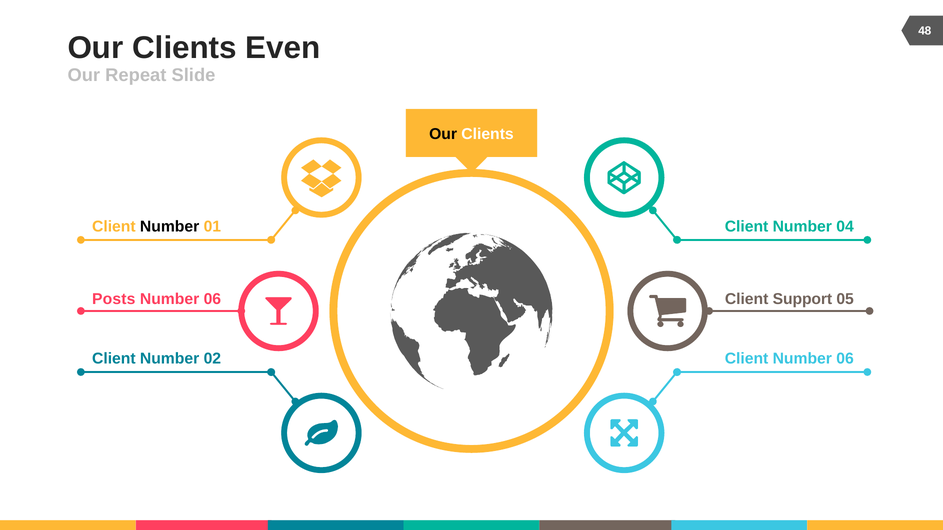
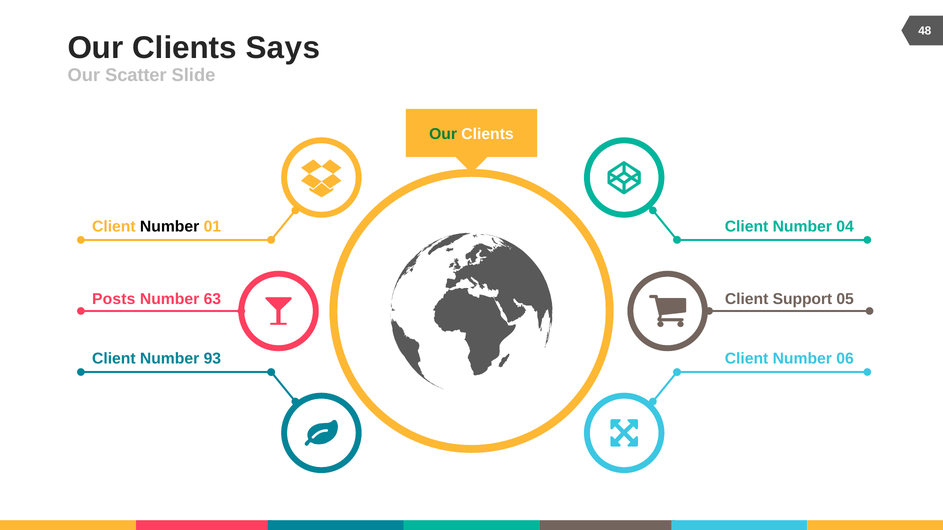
Even: Even -> Says
Repeat: Repeat -> Scatter
Our at (443, 134) colour: black -> green
06 at (212, 299): 06 -> 63
02: 02 -> 93
